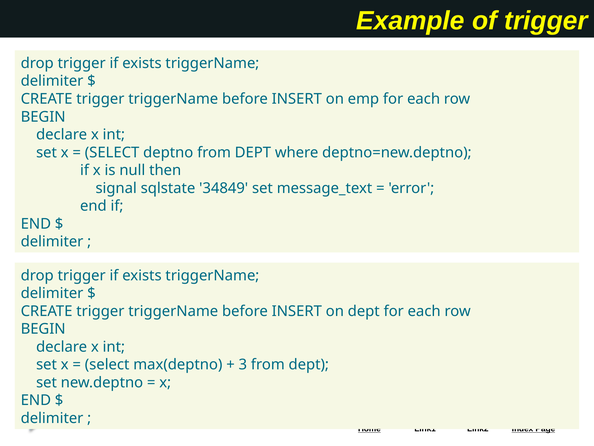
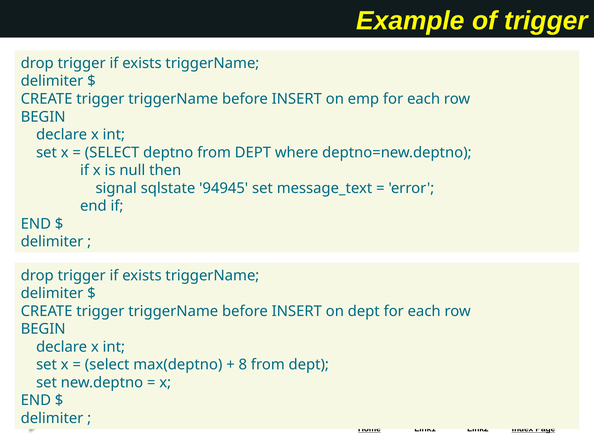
34849: 34849 -> 94945
3: 3 -> 8
